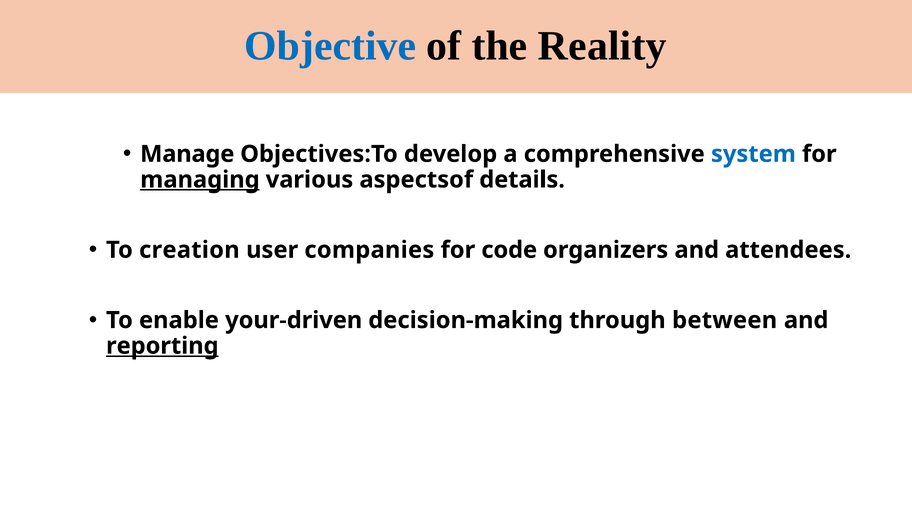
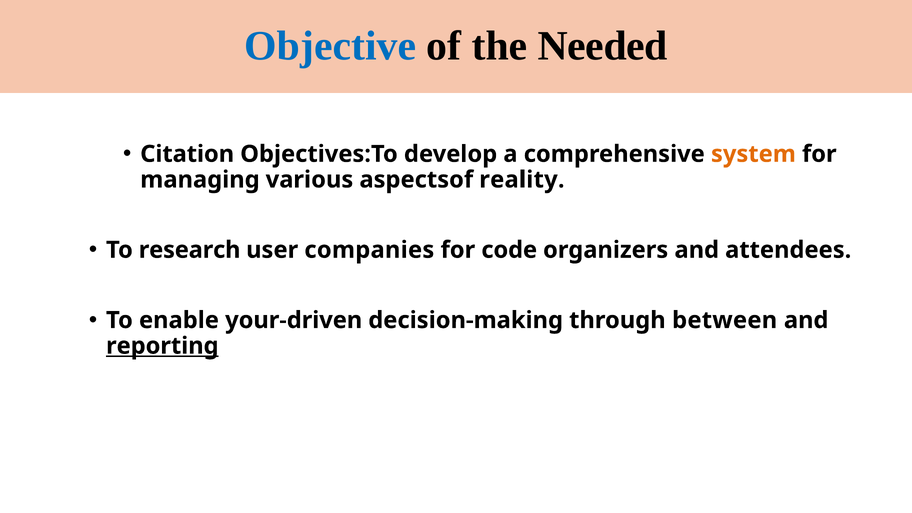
Reality: Reality -> Needed
Manage: Manage -> Citation
system colour: blue -> orange
managing underline: present -> none
details: details -> reality
creation: creation -> research
